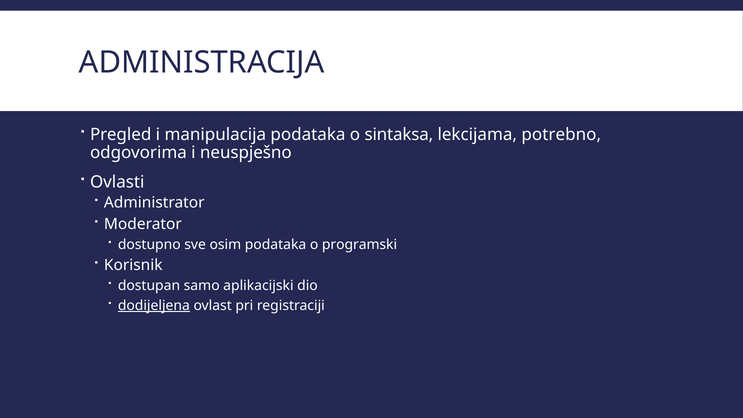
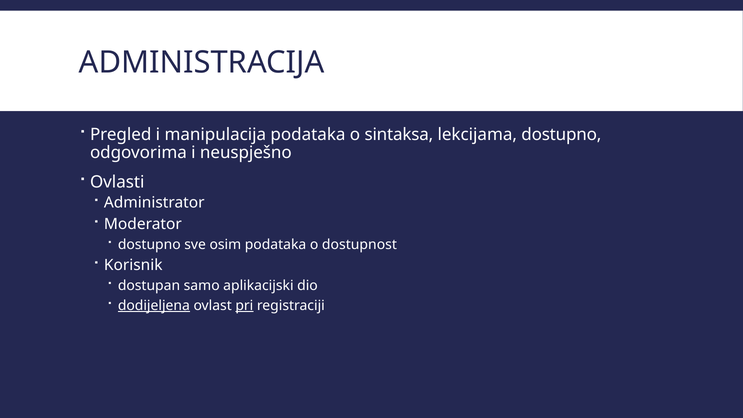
lekcijama potrebno: potrebno -> dostupno
programski: programski -> dostupnost
pri underline: none -> present
